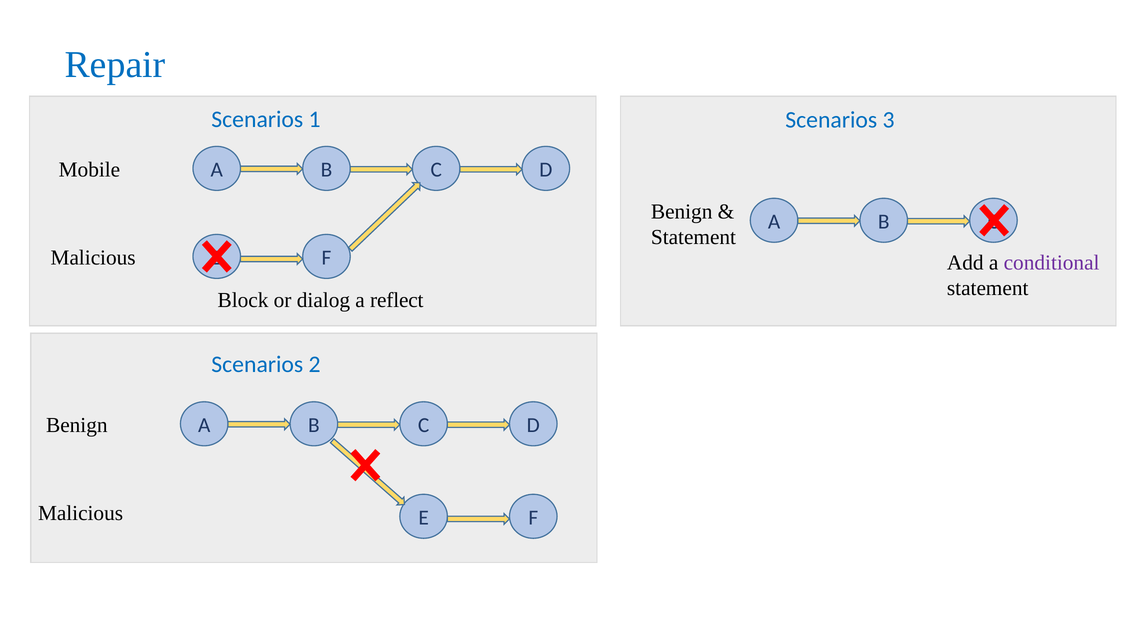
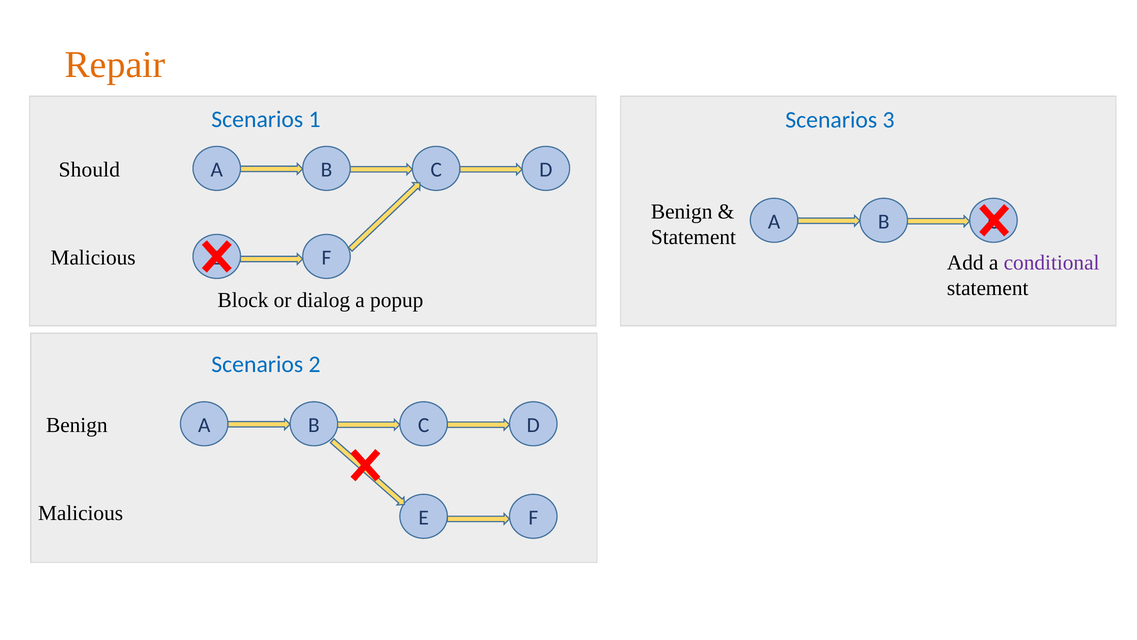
Repair colour: blue -> orange
Mobile: Mobile -> Should
reflect: reflect -> popup
